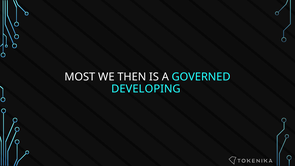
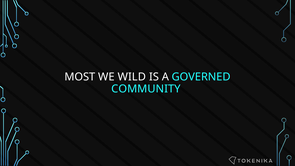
THEN: THEN -> WILD
DEVELOPING: DEVELOPING -> COMMUNITY
